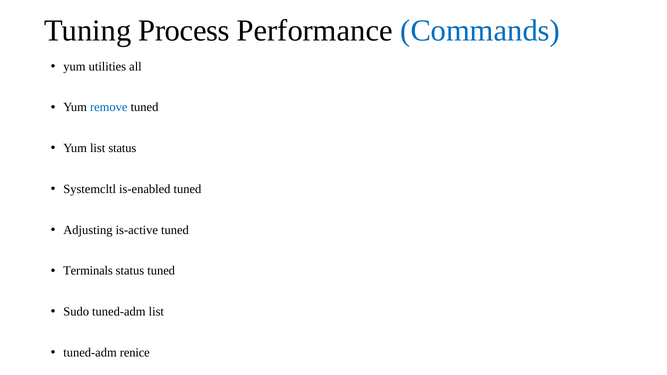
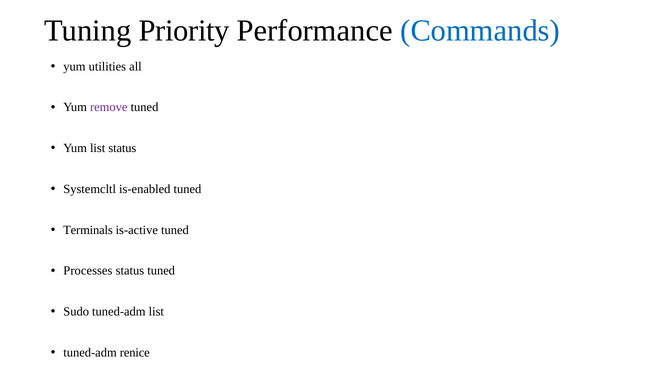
Process: Process -> Priority
remove colour: blue -> purple
Adjusting: Adjusting -> Terminals
Terminals: Terminals -> Processes
